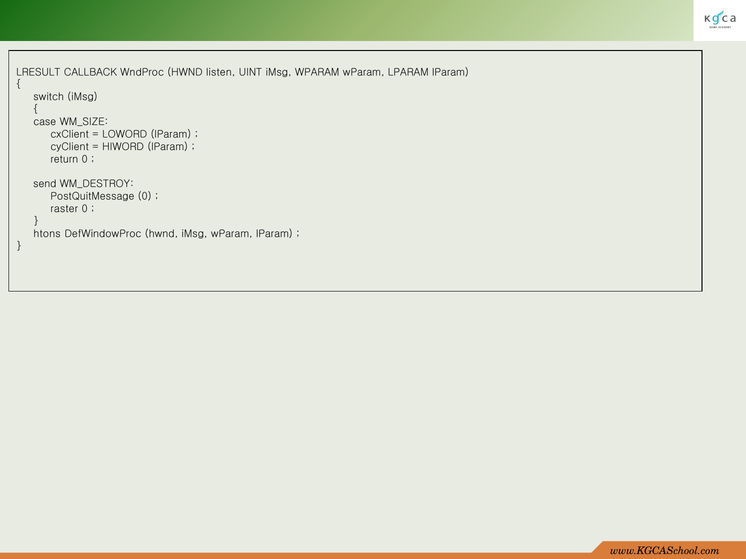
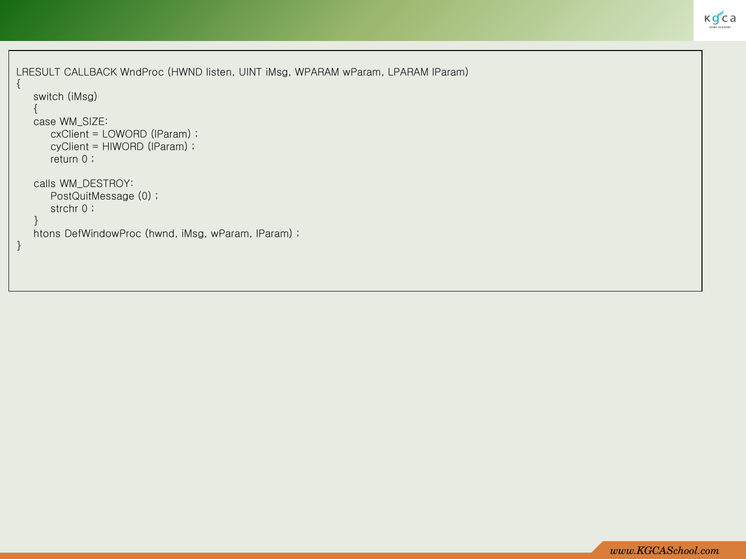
send: send -> calls
raster: raster -> strchr
